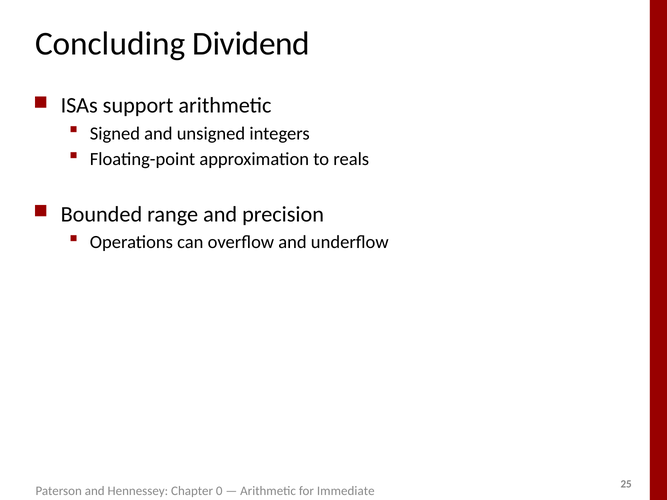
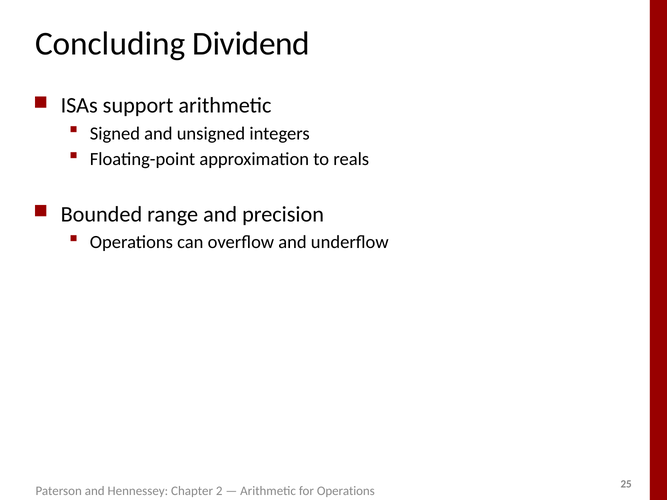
0: 0 -> 2
for Immediate: Immediate -> Operations
